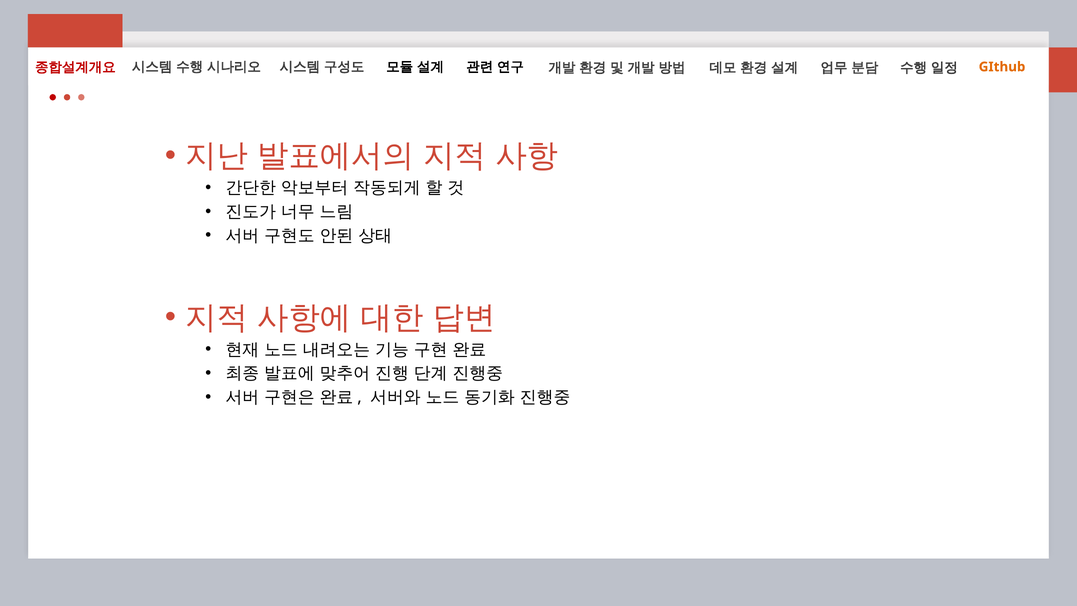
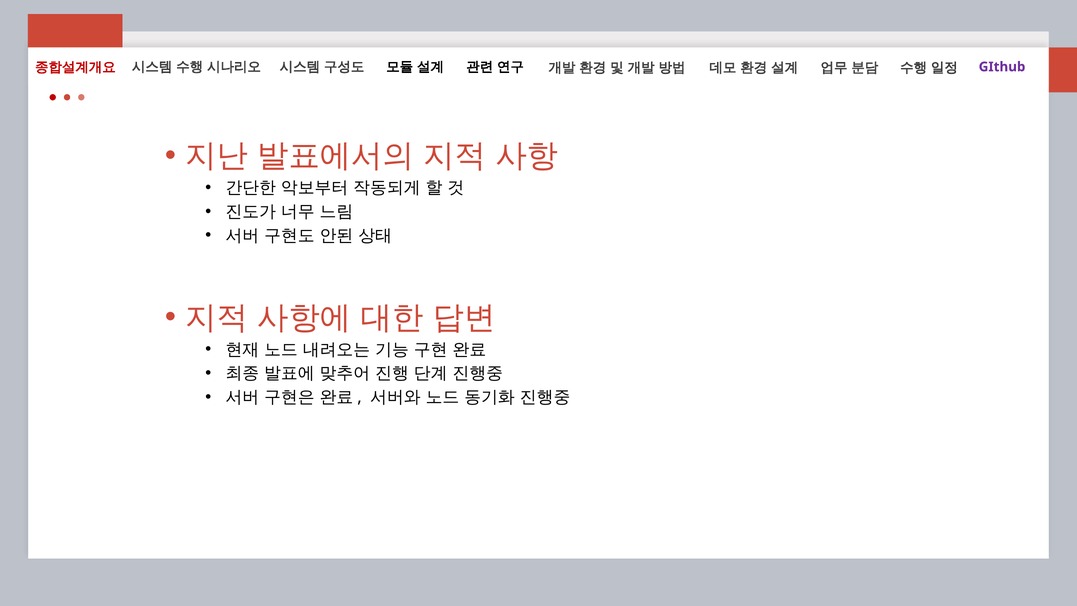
GIthub colour: orange -> purple
